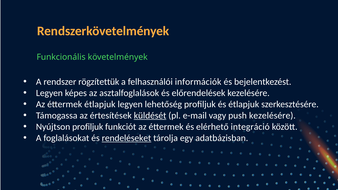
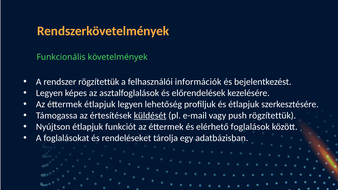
push kezelésére: kezelésére -> rögzítettük
Nyújtson profiljuk: profiljuk -> étlapjuk
integráció: integráció -> foglalások
rendeléseket underline: present -> none
